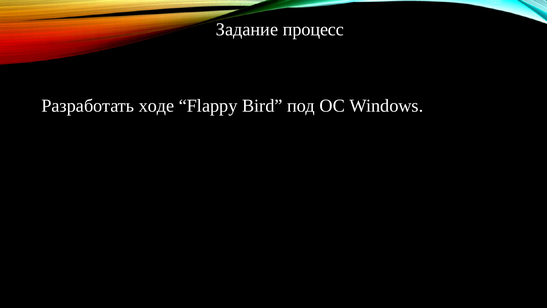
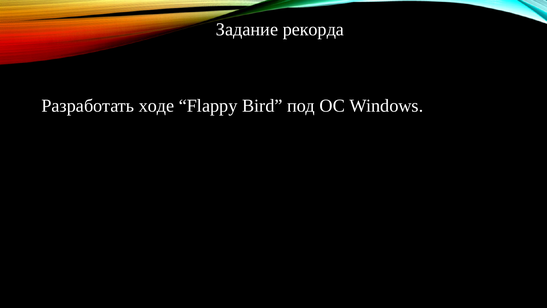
процесс: процесс -> рекорда
